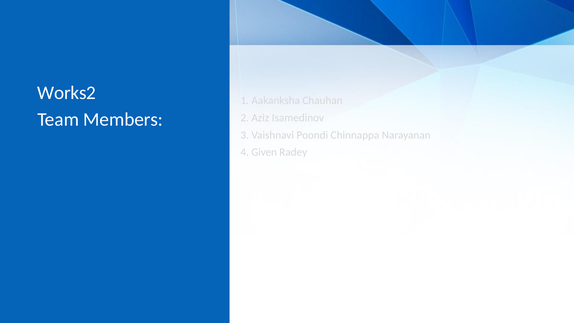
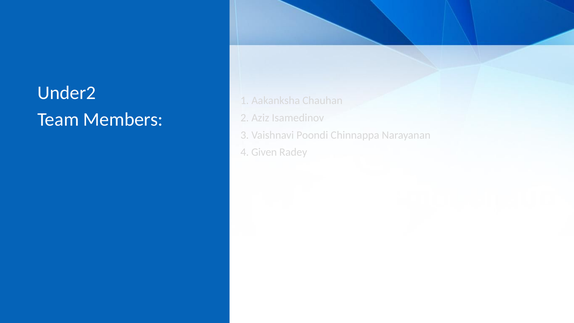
Works2: Works2 -> Under2
